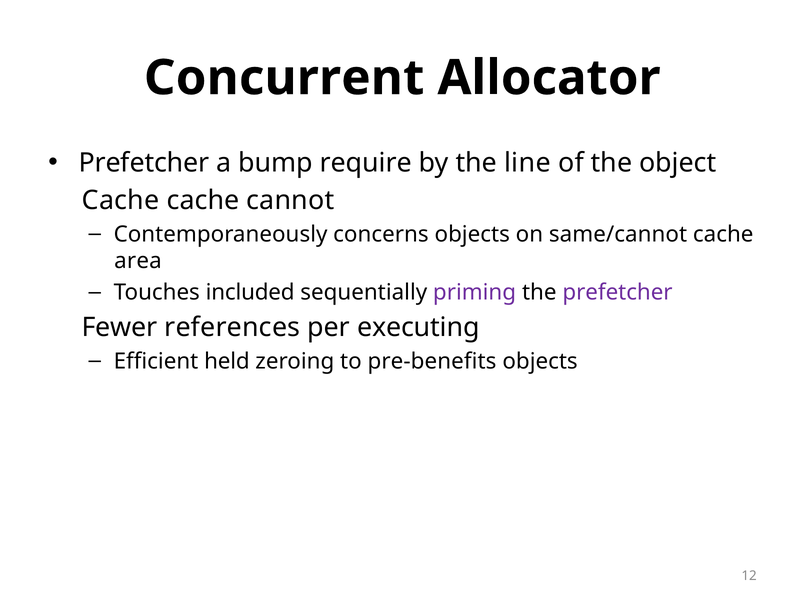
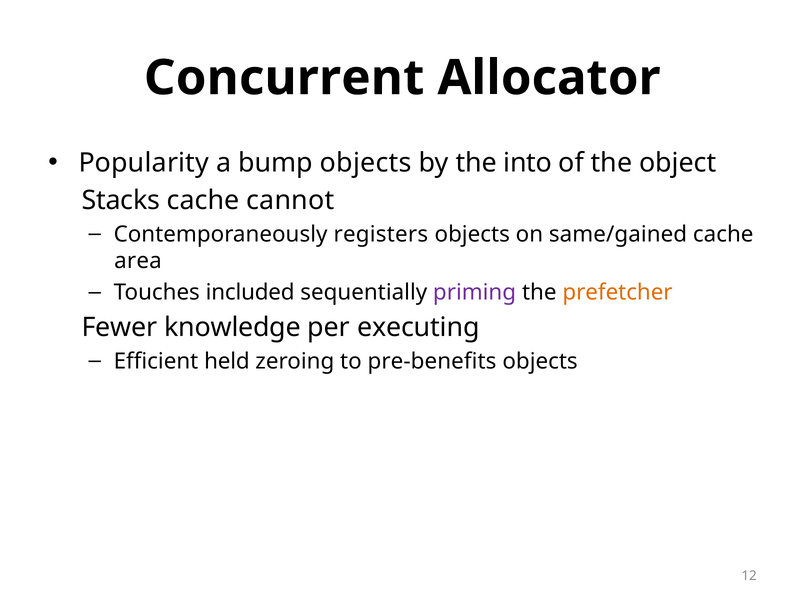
Prefetcher at (144, 163): Prefetcher -> Popularity
bump require: require -> objects
line: line -> into
Cache at (121, 200): Cache -> Stacks
concerns: concerns -> registers
same/cannot: same/cannot -> same/gained
prefetcher at (618, 292) colour: purple -> orange
references: references -> knowledge
